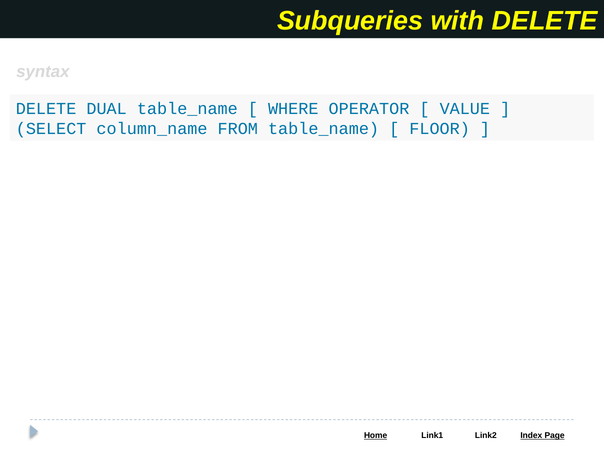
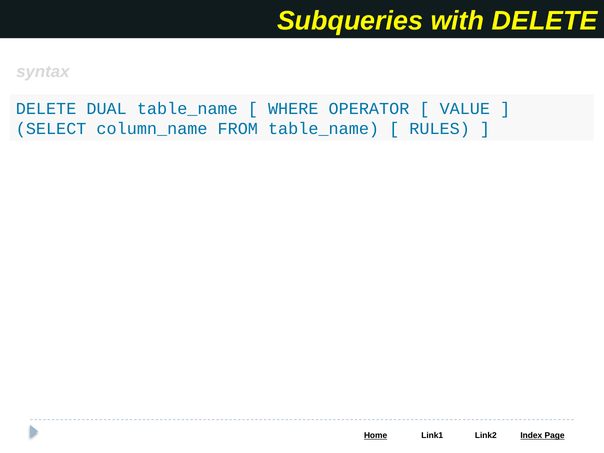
FLOOR: FLOOR -> RULES
